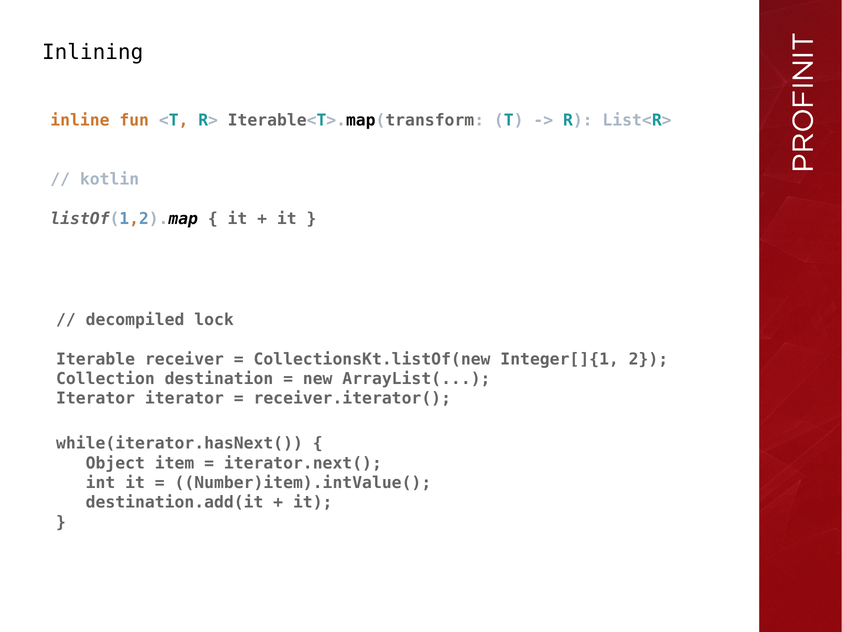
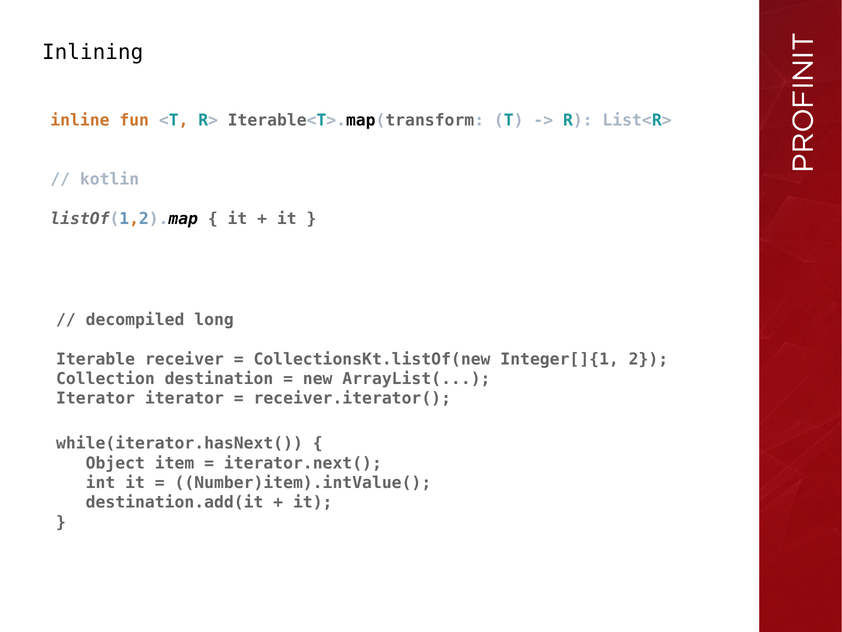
lock: lock -> long
